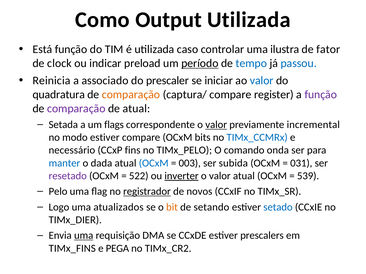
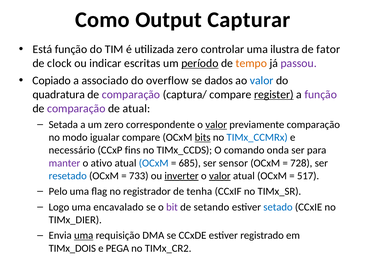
Output Utilizada: Utilizada -> Capturar
utilizada caso: caso -> zero
preload: preload -> escritas
tempo colour: blue -> orange
passou colour: blue -> purple
Reinicia: Reinicia -> Copiado
prescaler: prescaler -> overflow
iniciar: iniciar -> dados
comparação at (131, 95) colour: orange -> purple
register underline: none -> present
um flags: flags -> zero
previamente incremental: incremental -> comparação
modo estiver: estiver -> igualar
bits underline: none -> present
TIMx_PELO: TIMx_PELO -> TIMx_CCDS
manter colour: blue -> purple
dada: dada -> ativo
003: 003 -> 685
subida: subida -> sensor
031: 031 -> 728
resetado colour: purple -> blue
522: 522 -> 733
valor at (220, 176) underline: none -> present
539: 539 -> 517
registrador underline: present -> none
novos: novos -> tenha
atualizados: atualizados -> encavalado
bit colour: orange -> purple
prescalers: prescalers -> registrado
TIMx_FINS: TIMx_FINS -> TIMx_DOIS
